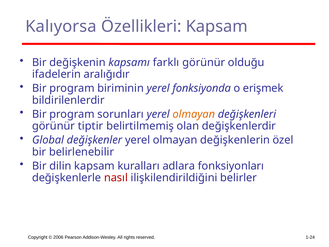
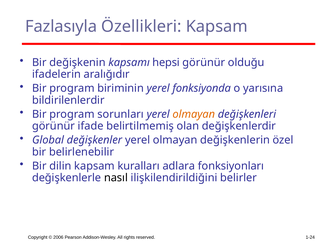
Kalıyorsa: Kalıyorsa -> Fazlasıyla
farklı: farklı -> hepsi
erişmek: erişmek -> yarısına
tiptir: tiptir -> ifade
nasıl colour: red -> black
